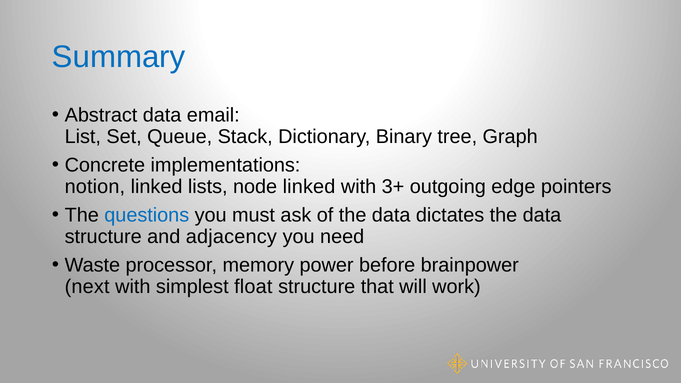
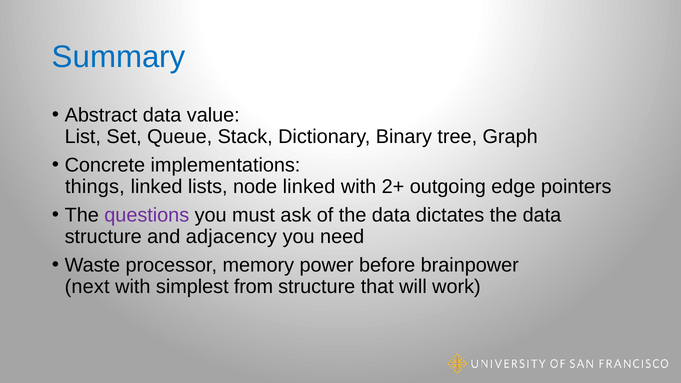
email: email -> value
notion: notion -> things
3+: 3+ -> 2+
questions colour: blue -> purple
float: float -> from
